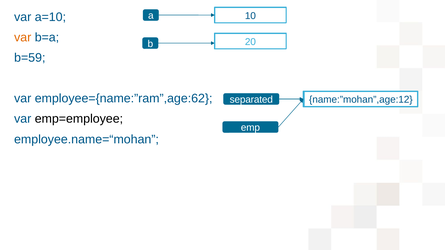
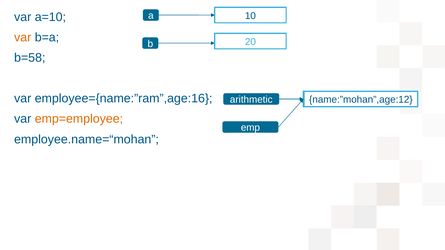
b=59: b=59 -> b=58
employee={name:”ram”,age:62: employee={name:”ram”,age:62 -> employee={name:”ram”,age:16
separated: separated -> arithmetic
emp=employee colour: black -> orange
